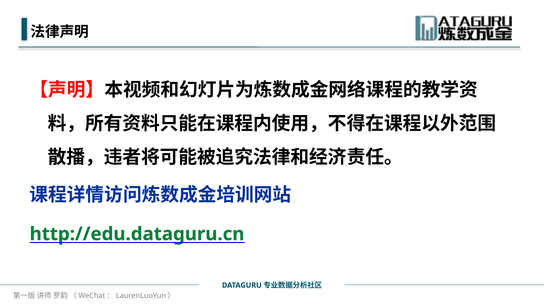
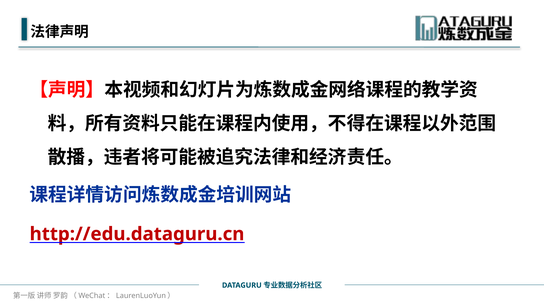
http://edu.dataguru.cn colour: green -> red
